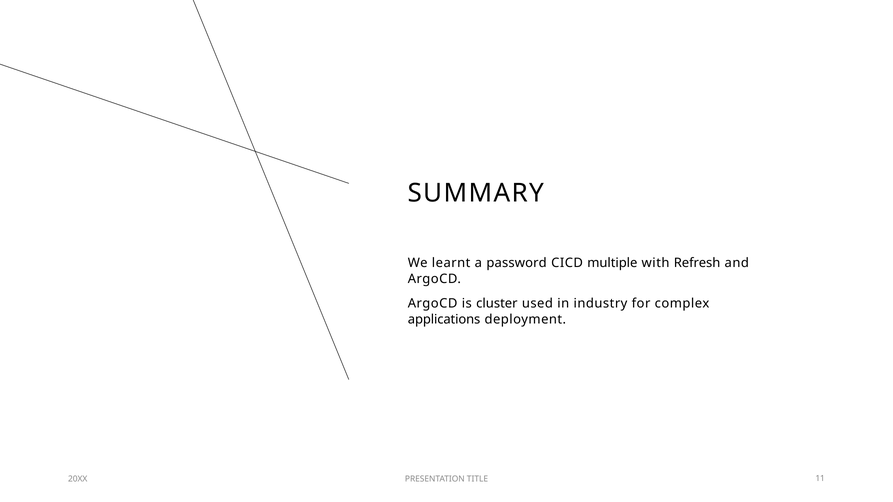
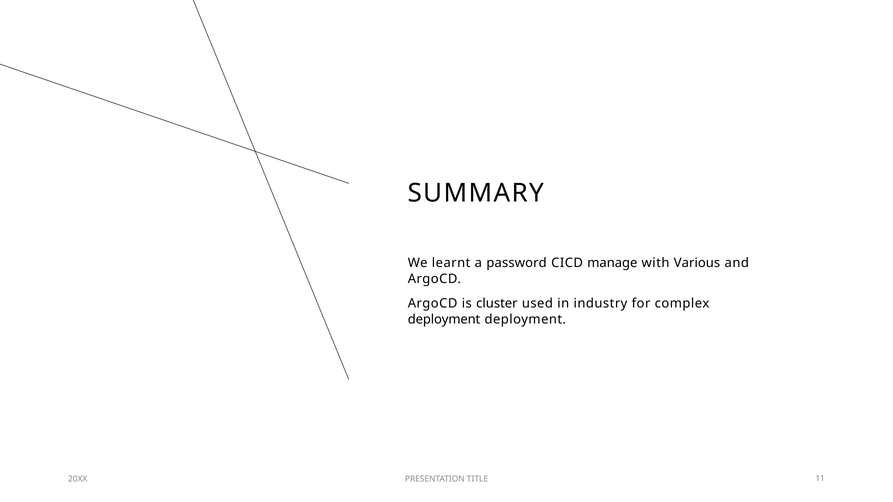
multiple: multiple -> manage
Refresh: Refresh -> Various
applications at (444, 320): applications -> deployment
